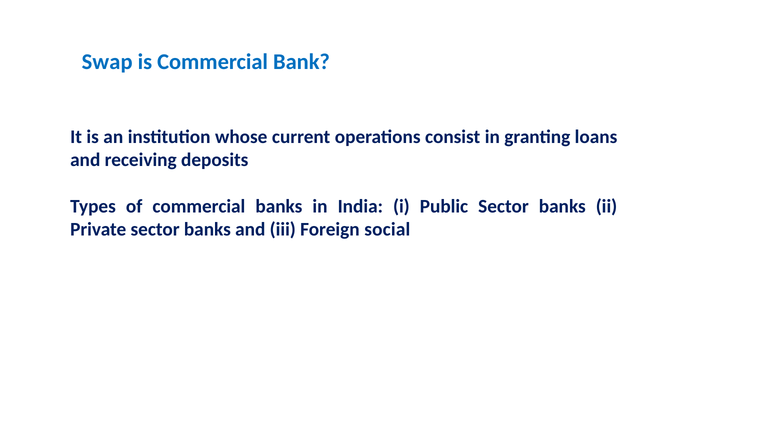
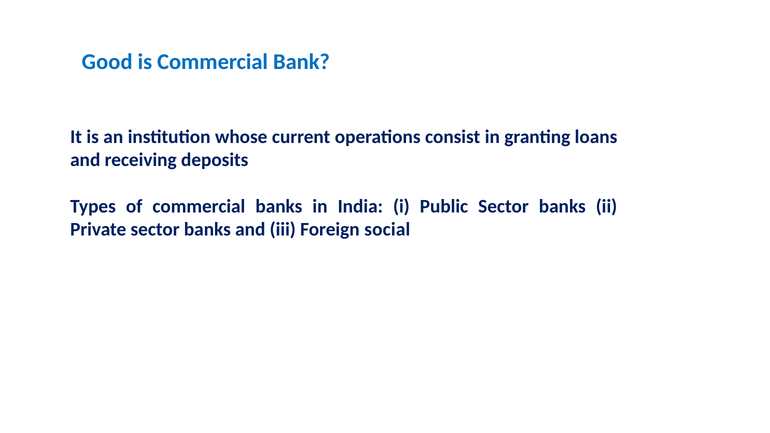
Swap: Swap -> Good
